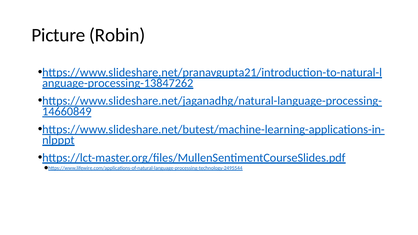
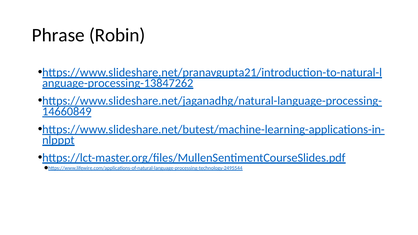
Picture: Picture -> Phrase
